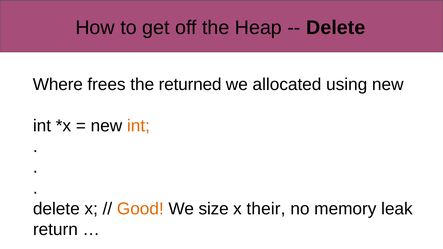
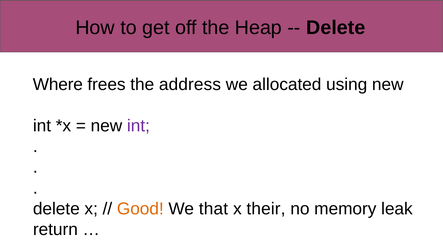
returned: returned -> address
int at (138, 126) colour: orange -> purple
size: size -> that
